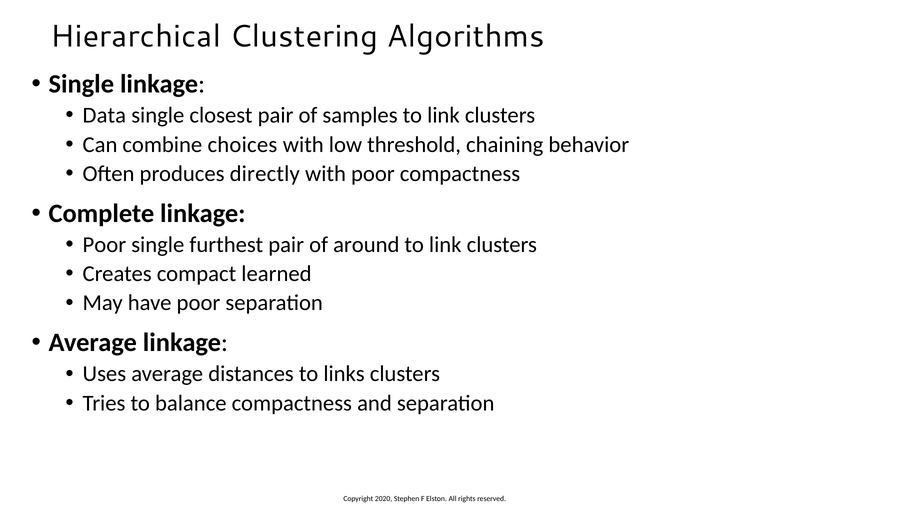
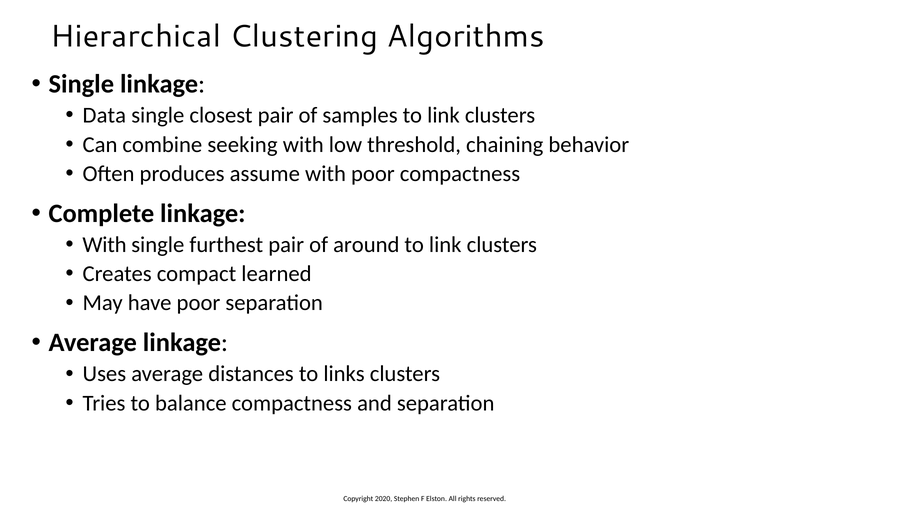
choices: choices -> seeking
directly: directly -> assume
Poor at (104, 245): Poor -> With
